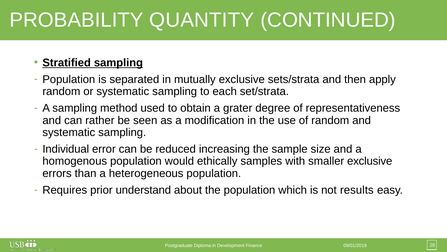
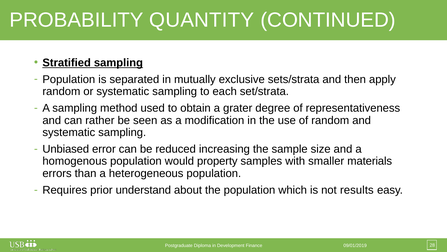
Individual: Individual -> Unbiased
ethically: ethically -> property
smaller exclusive: exclusive -> materials
